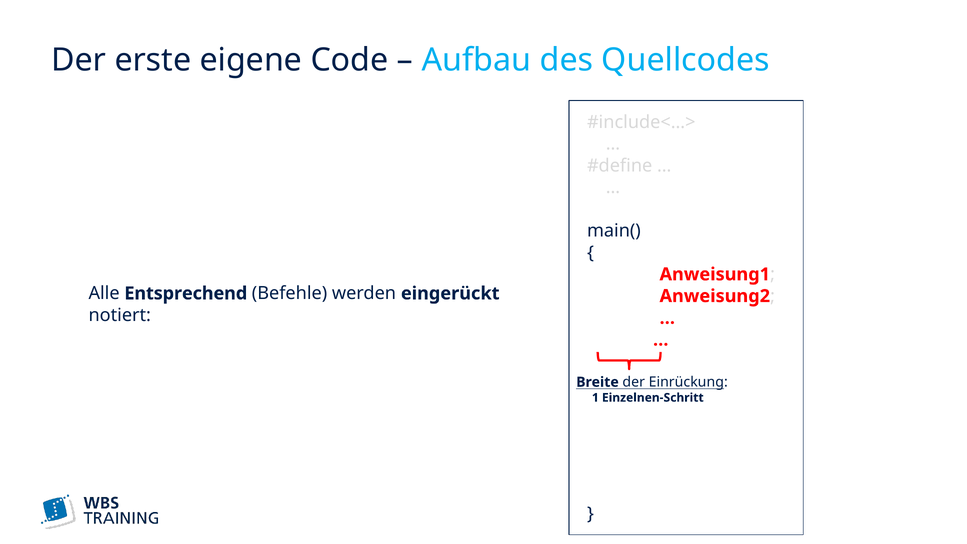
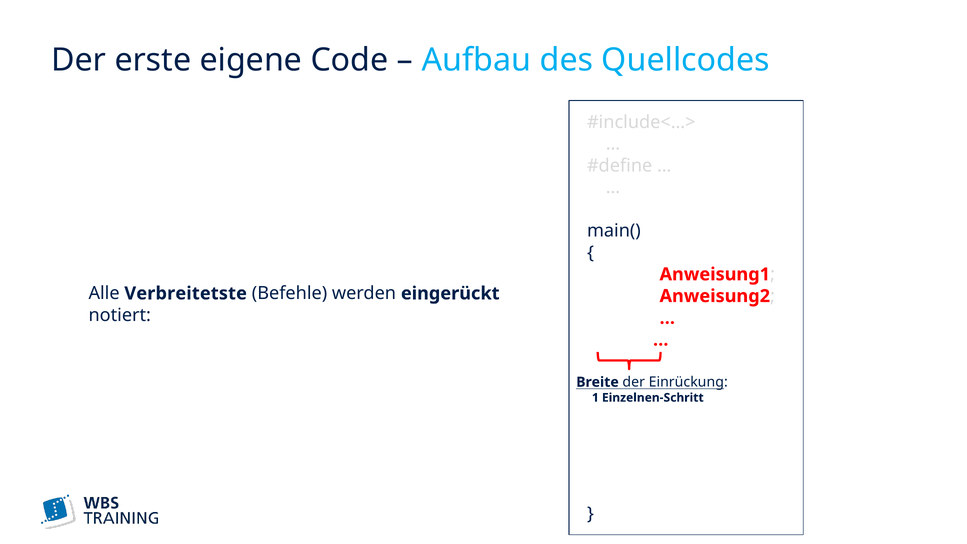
Entsprechend: Entsprechend -> Verbreitetste
